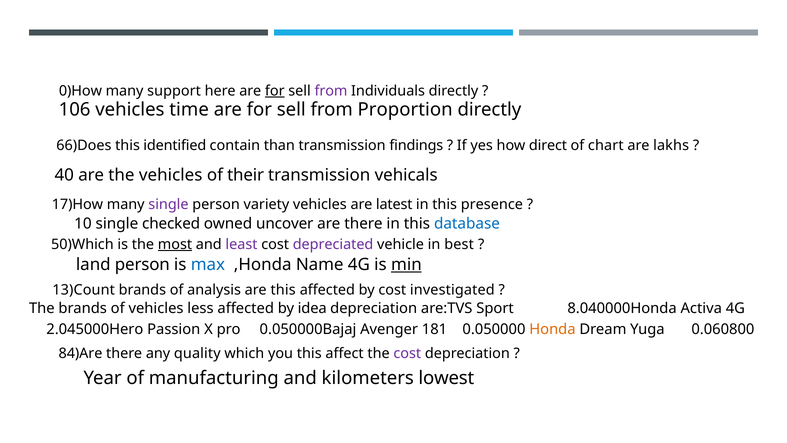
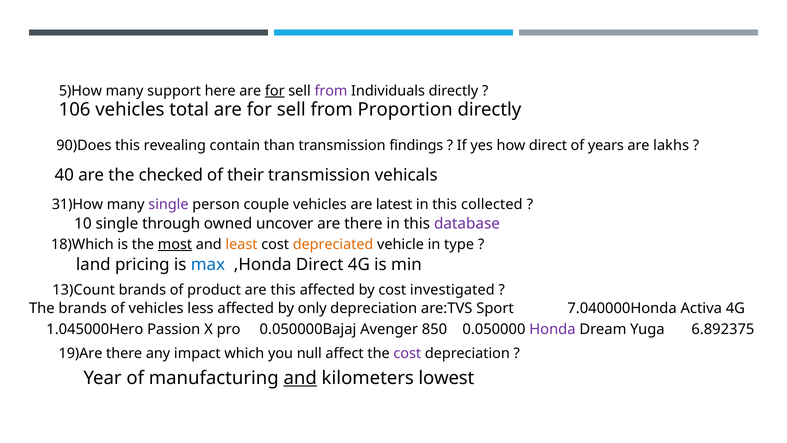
0)How: 0)How -> 5)How
time: time -> total
66)Does: 66)Does -> 90)Does
identified: identified -> revealing
chart: chart -> years
the vehicles: vehicles -> checked
17)How: 17)How -> 31)How
variety: variety -> couple
presence: presence -> collected
checked: checked -> through
database colour: blue -> purple
50)Which: 50)Which -> 18)Which
least colour: purple -> orange
depreciated colour: purple -> orange
best: best -> type
land person: person -> pricing
,Honda Name: Name -> Direct
min underline: present -> none
analysis: analysis -> product
idea: idea -> only
8.040000Honda: 8.040000Honda -> 7.040000Honda
2.045000Hero: 2.045000Hero -> 1.045000Hero
181: 181 -> 850
Honda colour: orange -> purple
0.060800: 0.060800 -> 6.892375
84)Are: 84)Are -> 19)Are
quality: quality -> impact
you this: this -> null
and at (300, 378) underline: none -> present
